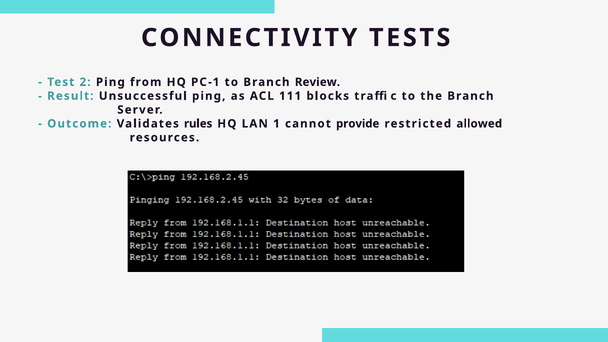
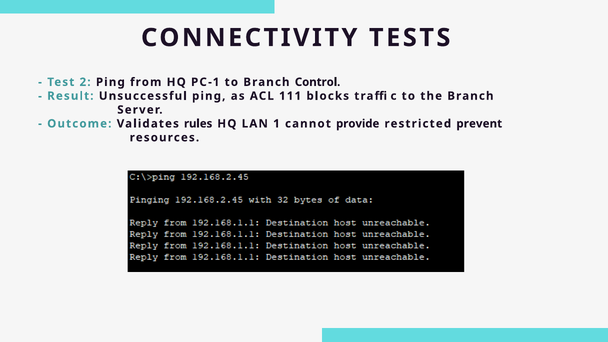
Review: Review -> Control
allowed: allowed -> prevent
